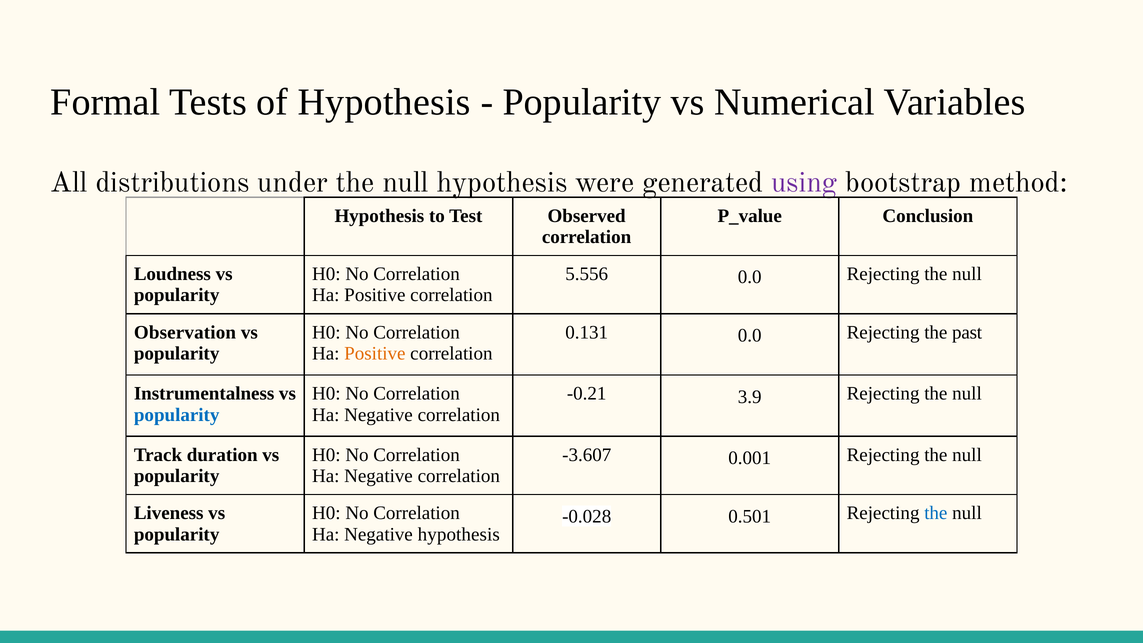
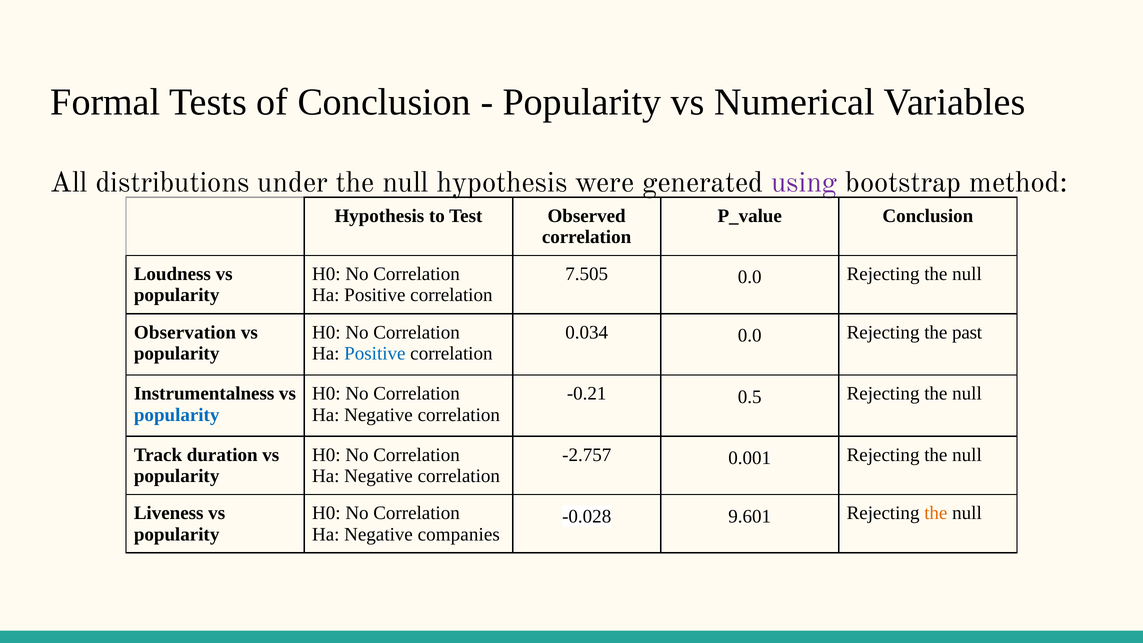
of Hypothesis: Hypothesis -> Conclusion
5.556: 5.556 -> 7.505
0.131: 0.131 -> 0.034
Positive at (375, 353) colour: orange -> blue
3.9: 3.9 -> 0.5
-3.607: -3.607 -> -2.757
0.501: 0.501 -> 9.601
the at (936, 513) colour: blue -> orange
Negative hypothesis: hypothesis -> companies
